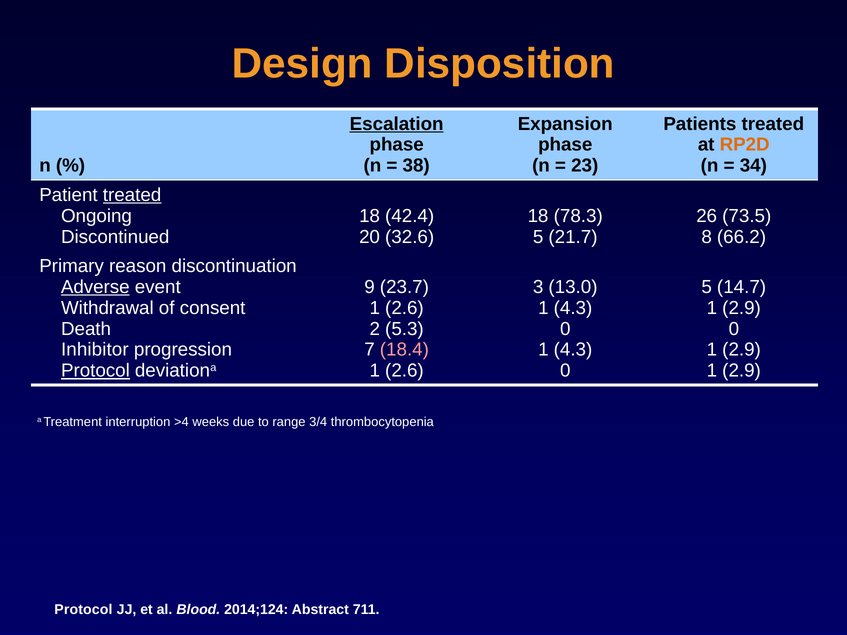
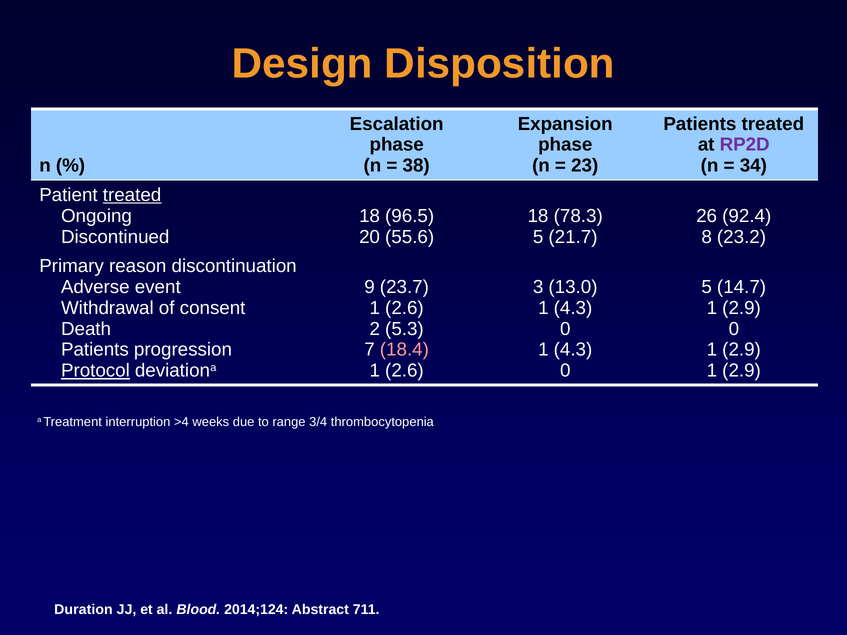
Escalation underline: present -> none
RP2D colour: orange -> purple
42.4: 42.4 -> 96.5
73.5: 73.5 -> 92.4
32.6: 32.6 -> 55.6
66.2: 66.2 -> 23.2
Adverse underline: present -> none
Inhibitor at (95, 350): Inhibitor -> Patients
Protocol at (83, 610): Protocol -> Duration
